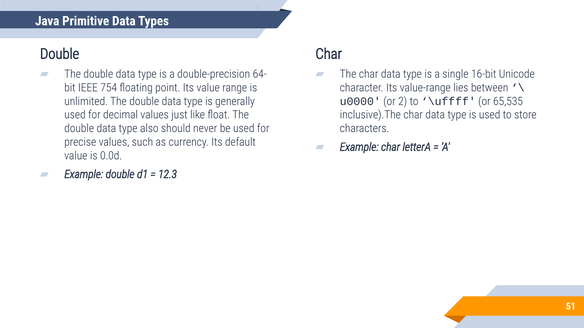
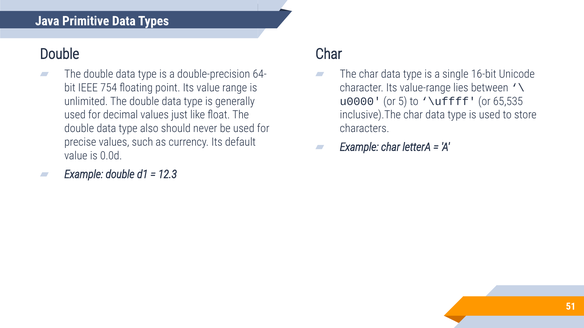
2: 2 -> 5
